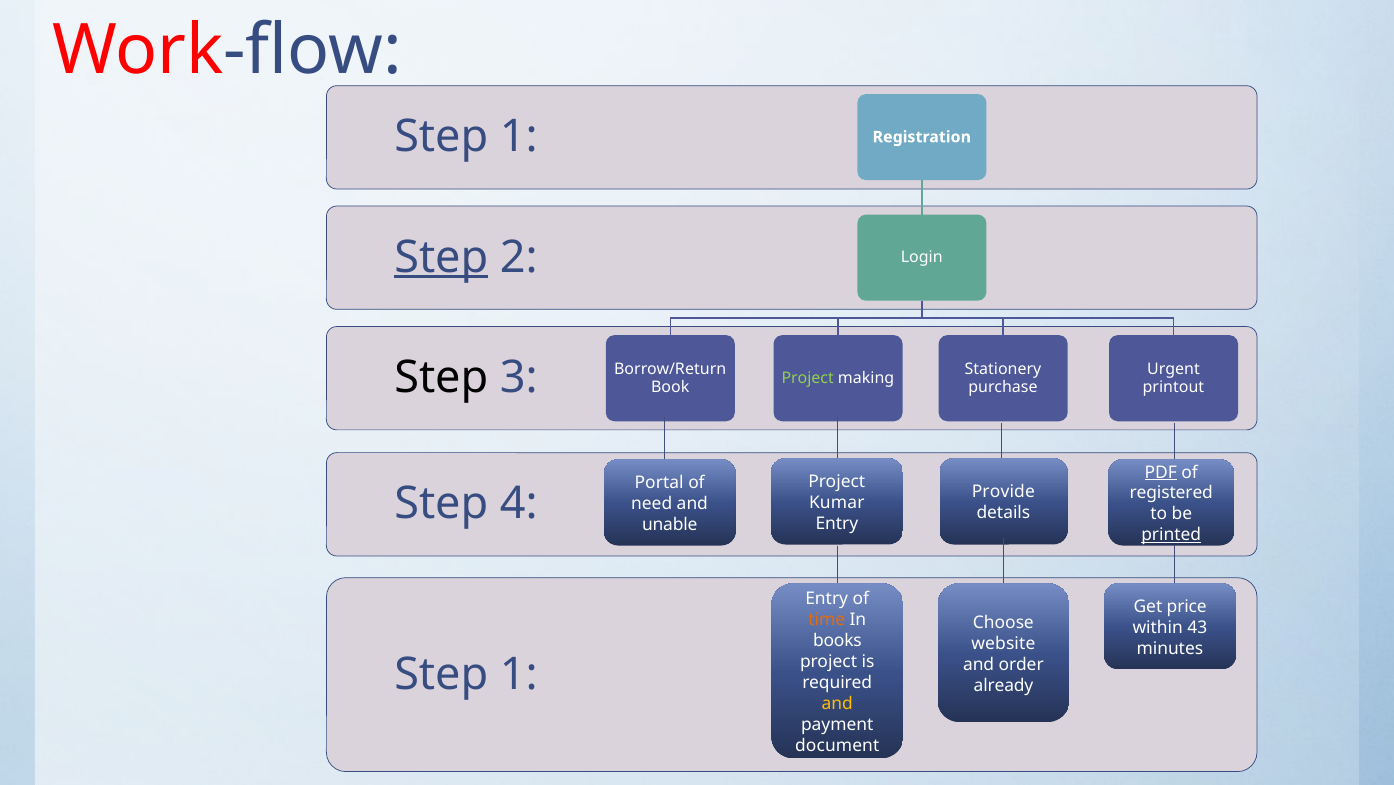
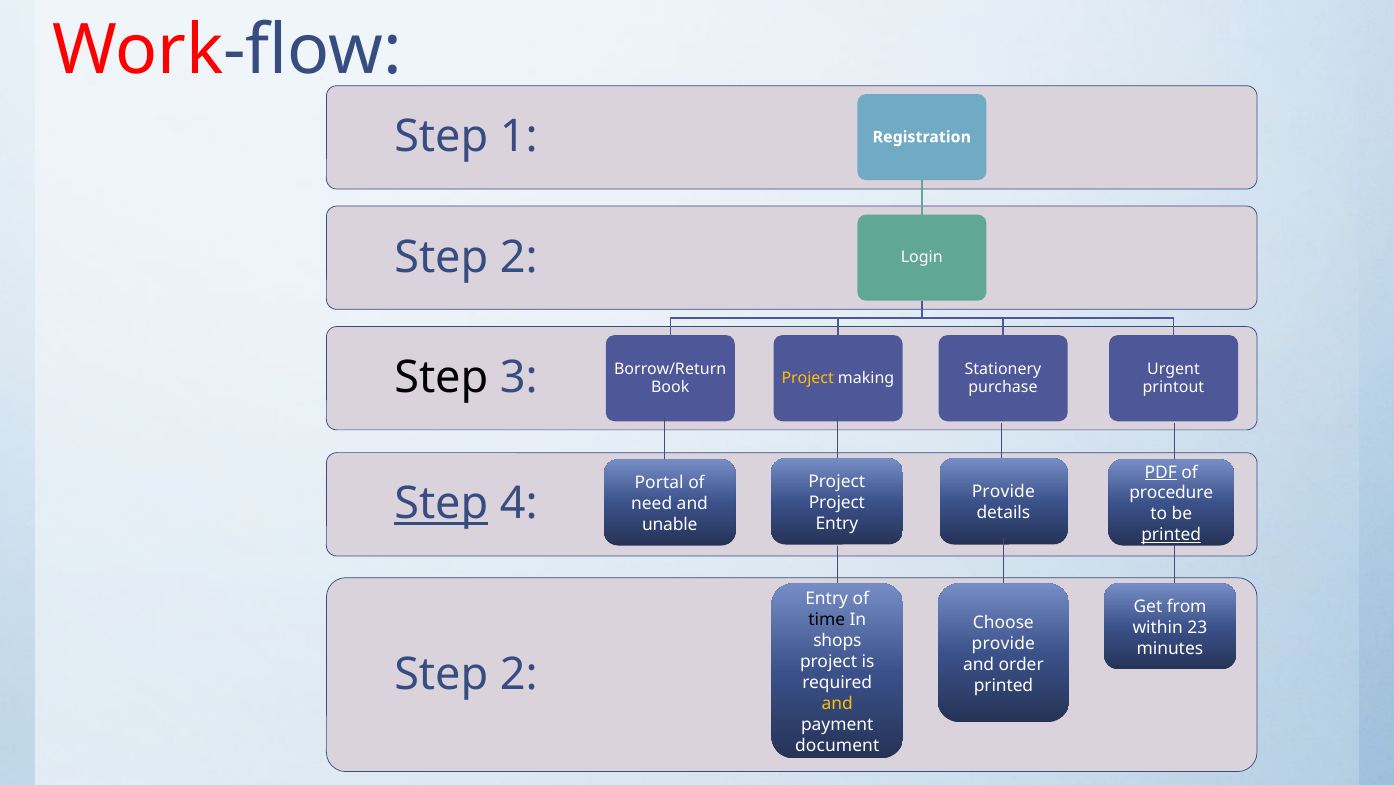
Step at (441, 257) underline: present -> none
Project at (808, 378) colour: light green -> yellow
registered: registered -> procedure
Step at (441, 504) underline: none -> present
Kumar at (837, 502): Kumar -> Project
price: price -> from
time colour: orange -> black
43: 43 -> 23
books: books -> shops
website at (1003, 643): website -> provide
1 at (519, 674): 1 -> 2
already at (1004, 685): already -> printed
